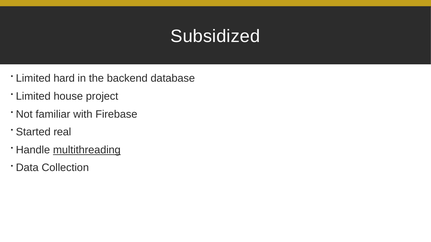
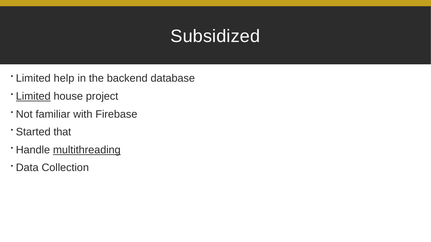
hard: hard -> help
Limited at (33, 96) underline: none -> present
real: real -> that
